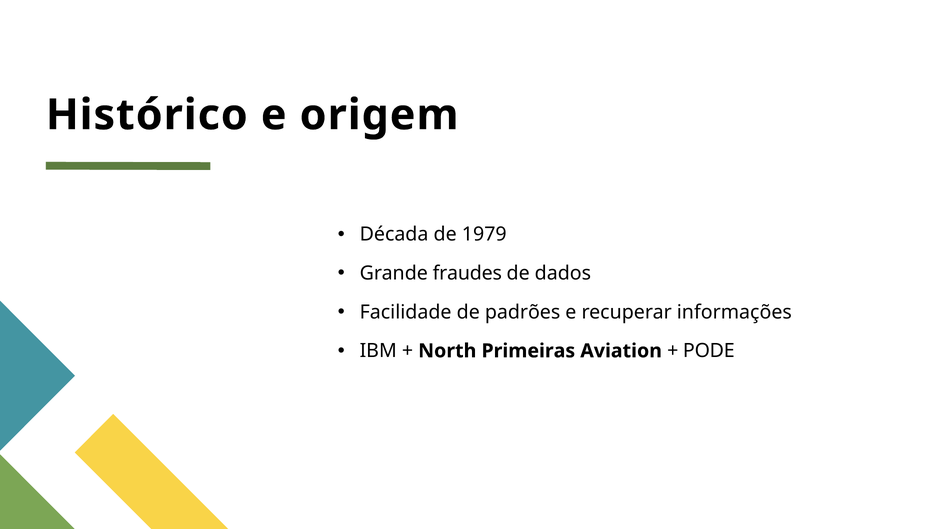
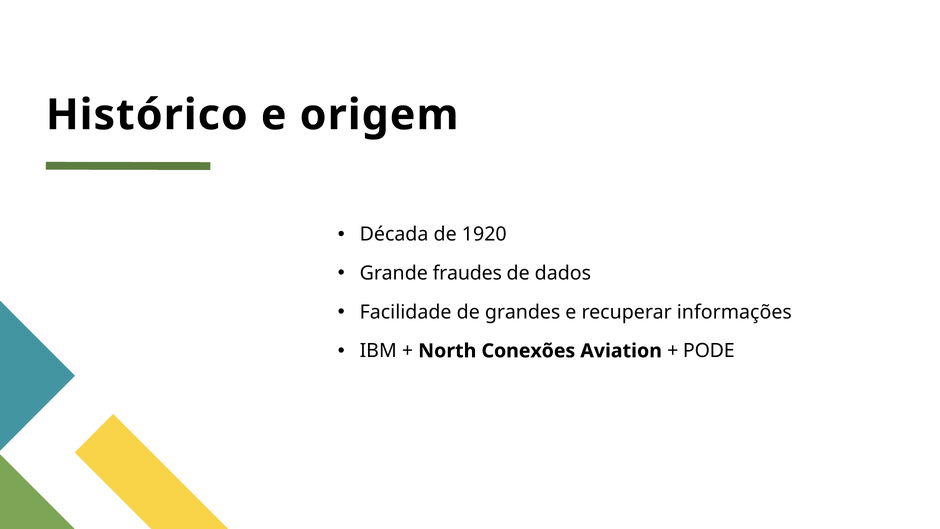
1979: 1979 -> 1920
padrões: padrões -> grandes
Primeiras: Primeiras -> Conexões
